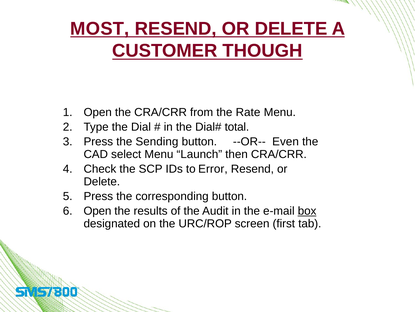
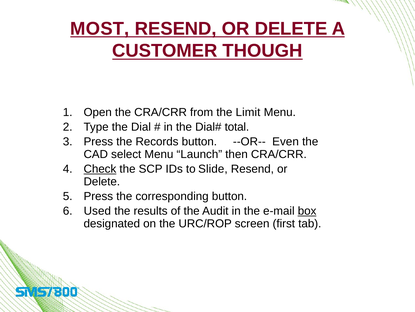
Rate: Rate -> Limit
Sending: Sending -> Records
Check underline: none -> present
Error: Error -> Slide
Open at (97, 211): Open -> Used
